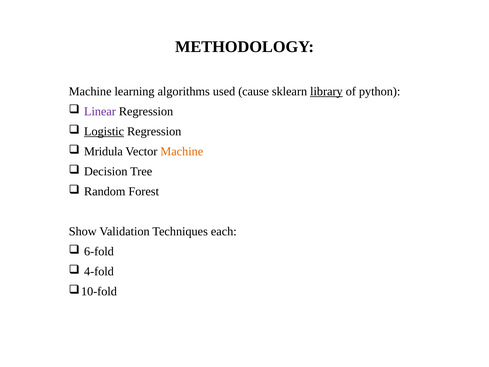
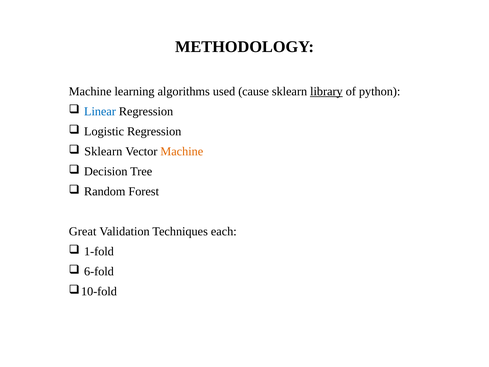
Linear colour: purple -> blue
Logistic underline: present -> none
Mridula at (103, 151): Mridula -> Sklearn
Show: Show -> Great
6-fold: 6-fold -> 1-fold
4-fold: 4-fold -> 6-fold
